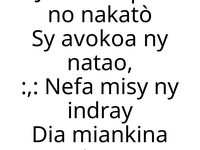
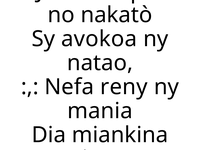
misy: misy -> reny
indray: indray -> mania
